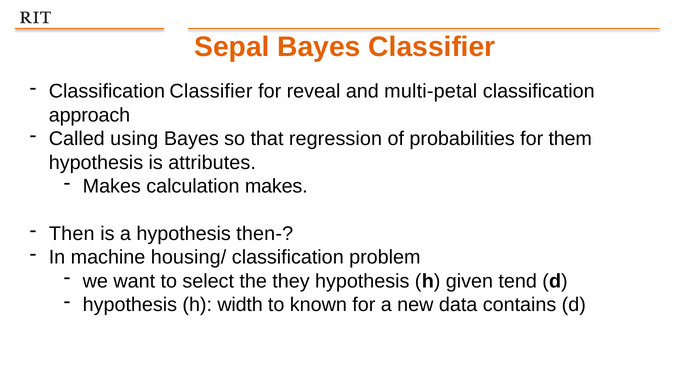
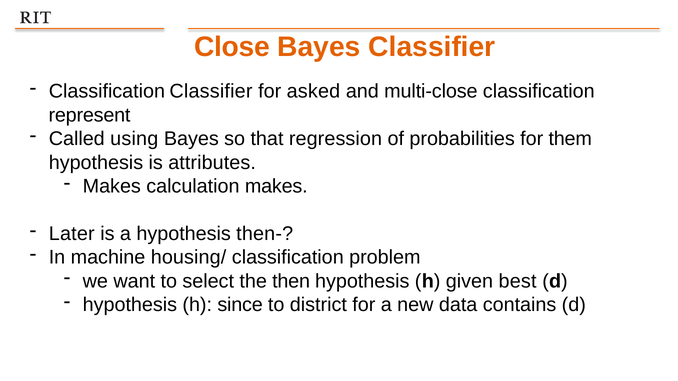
Sepal: Sepal -> Close
reveal: reveal -> asked
multi-petal: multi-petal -> multi-close
approach: approach -> represent
Then: Then -> Later
they: they -> then
tend: tend -> best
width: width -> since
known: known -> district
